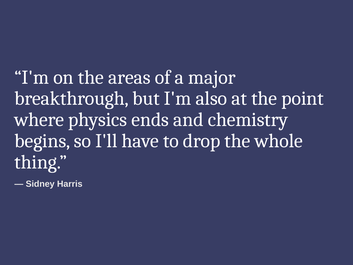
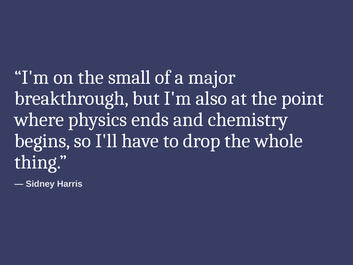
areas: areas -> small
